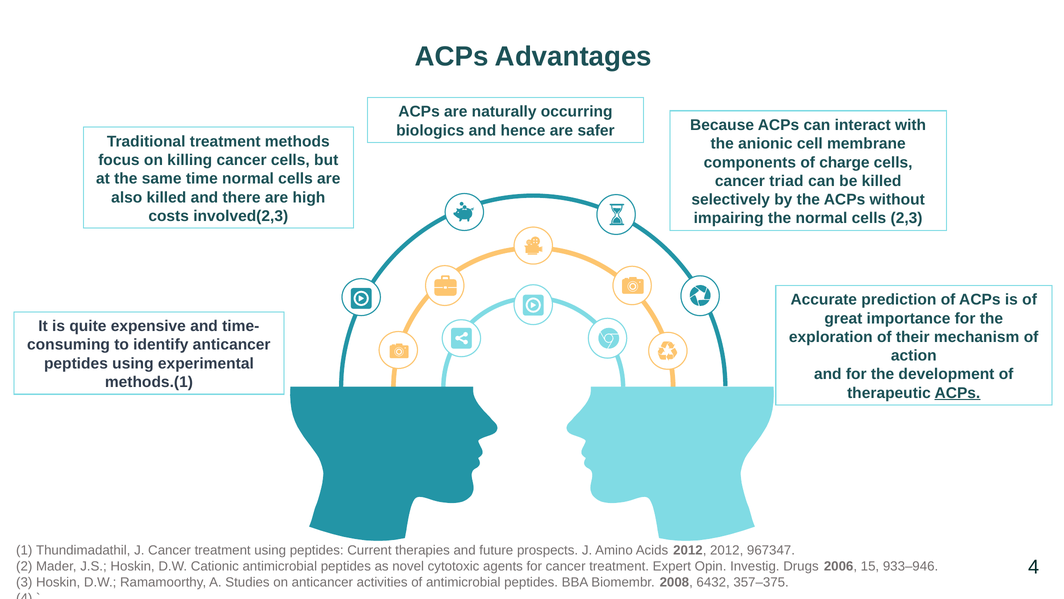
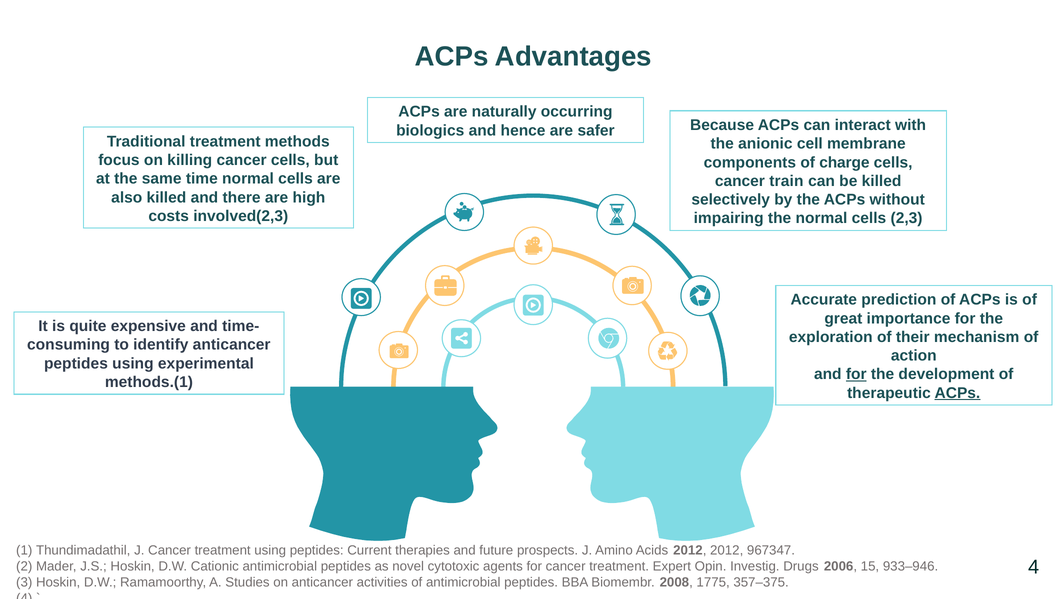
triad: triad -> train
for at (856, 374) underline: none -> present
6432: 6432 -> 1775
